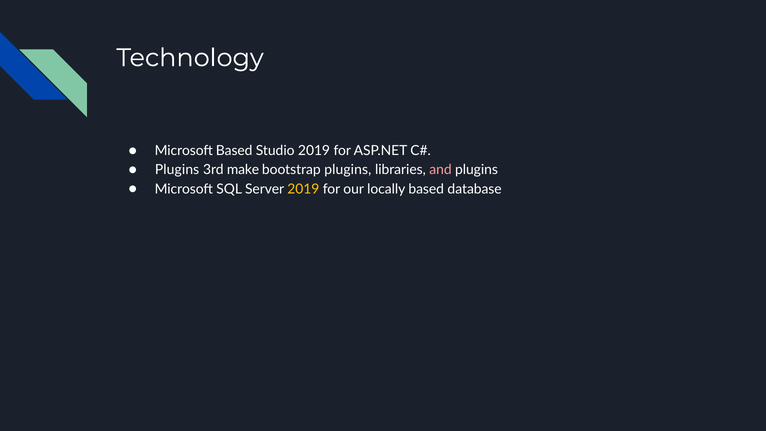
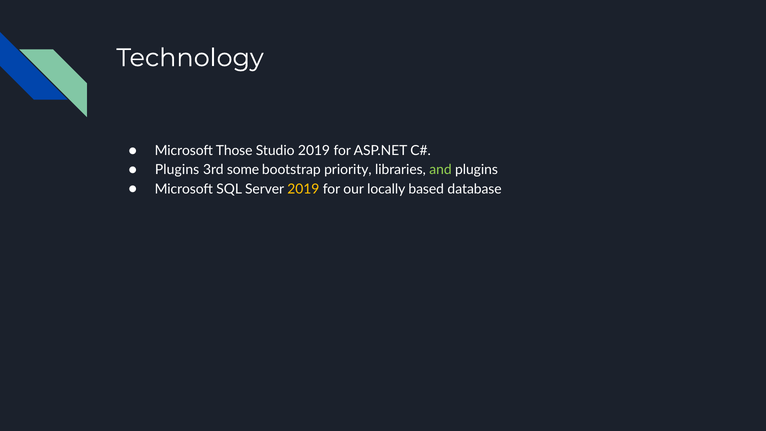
Microsoft Based: Based -> Those
make: make -> some
bootstrap plugins: plugins -> priority
and colour: pink -> light green
